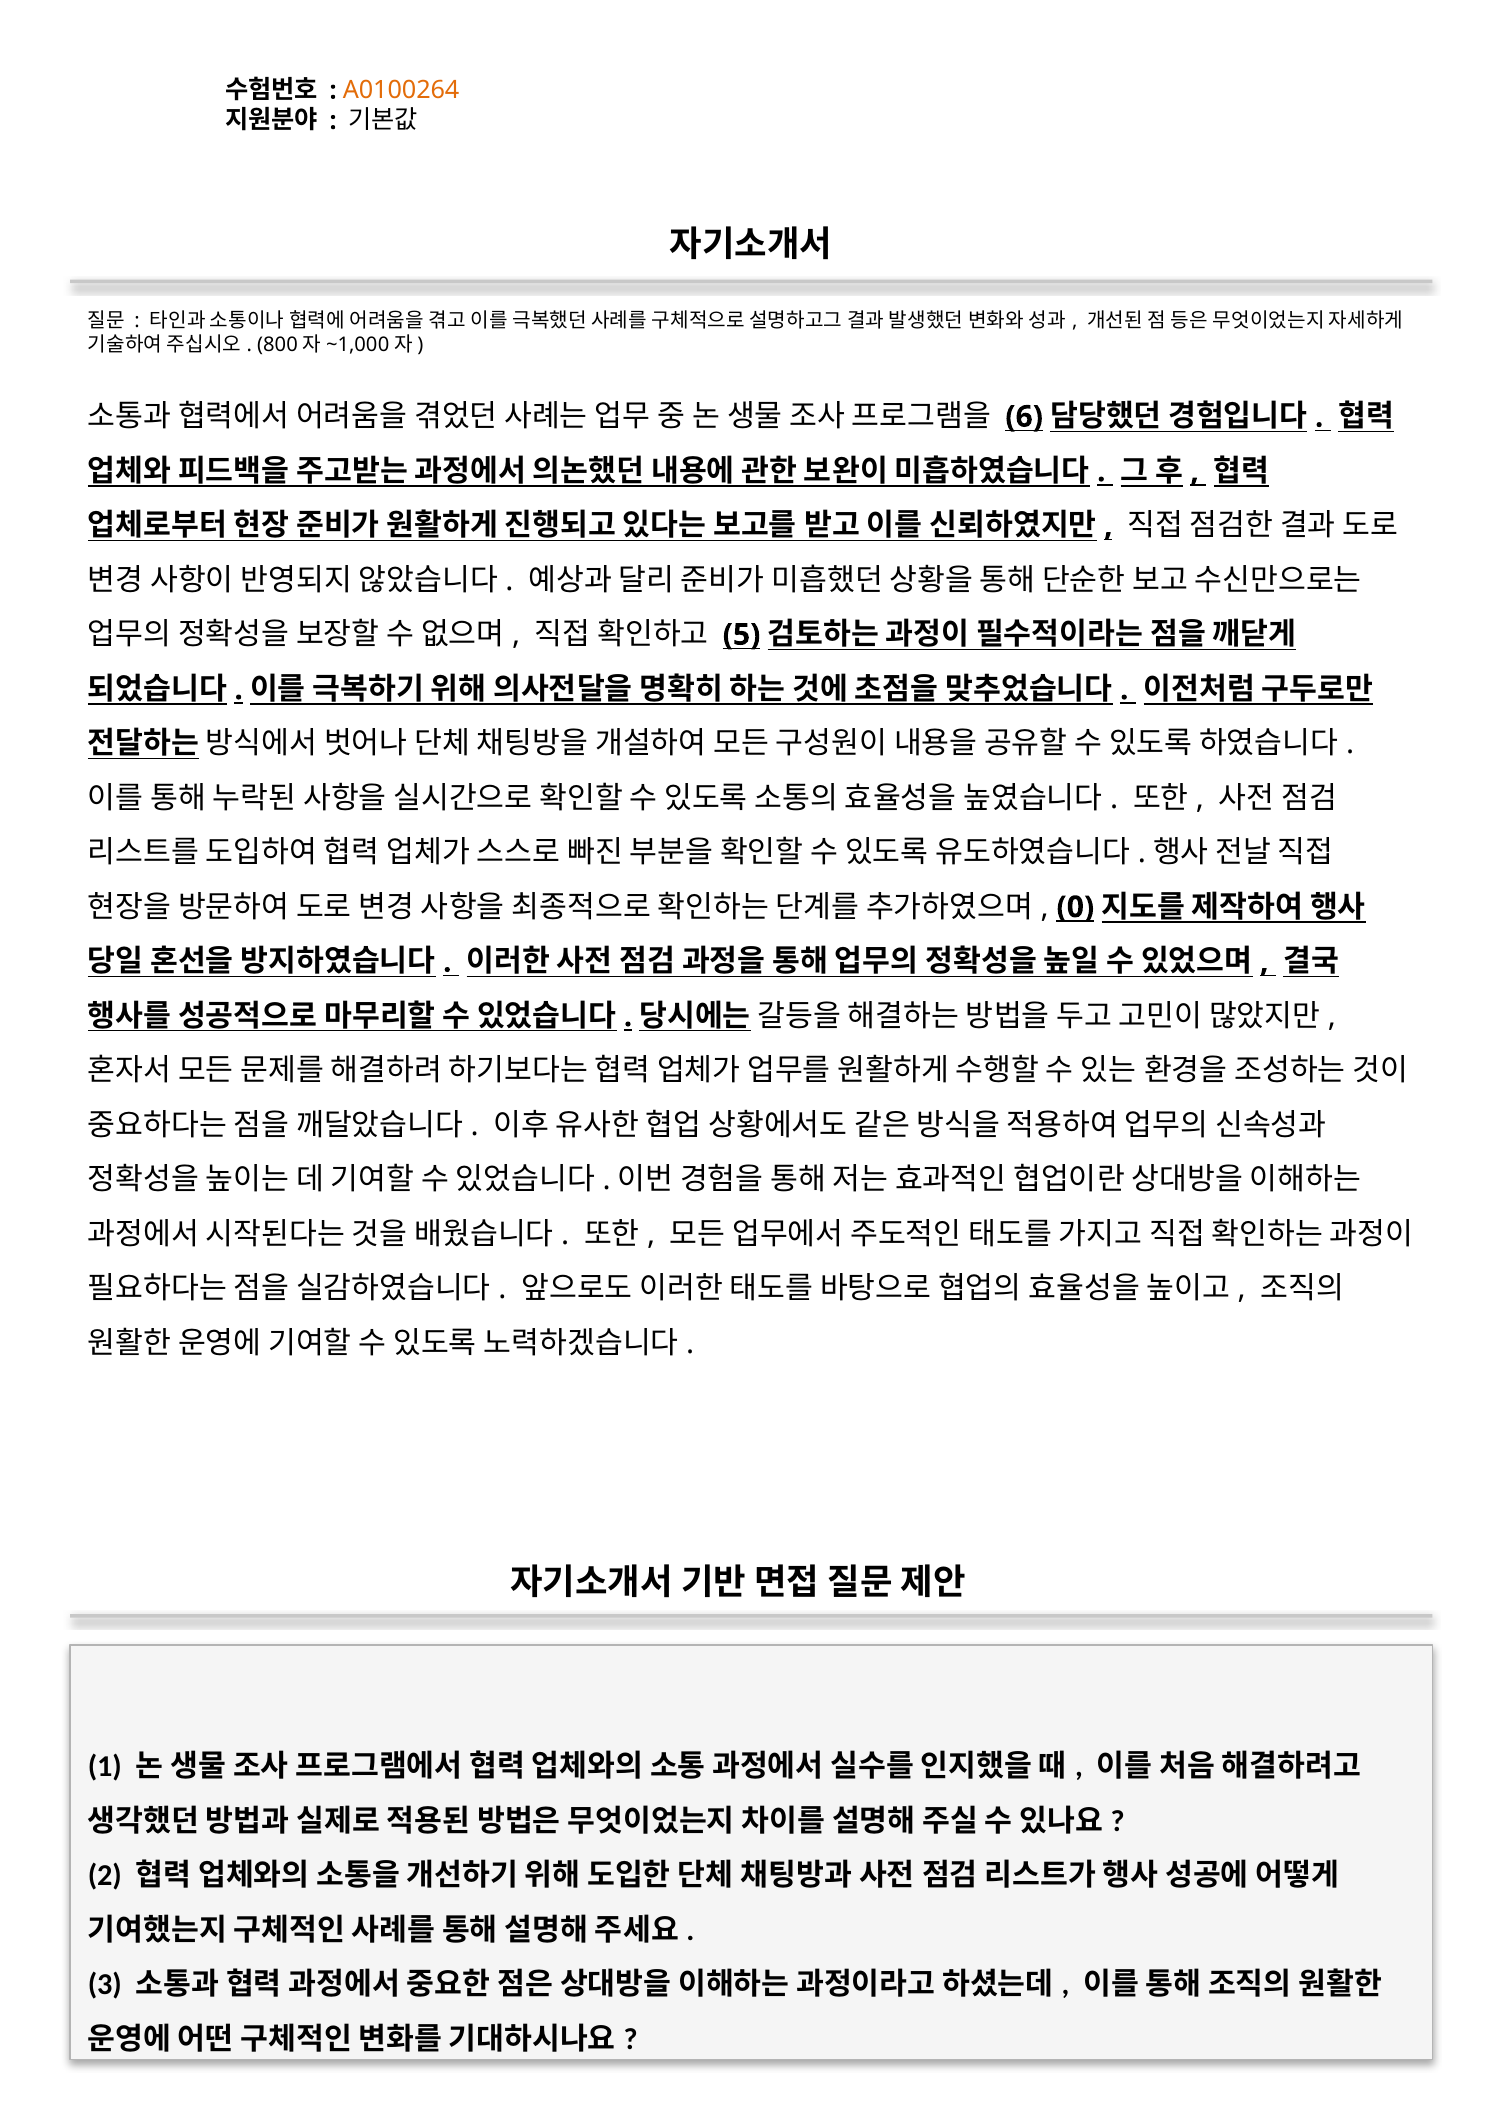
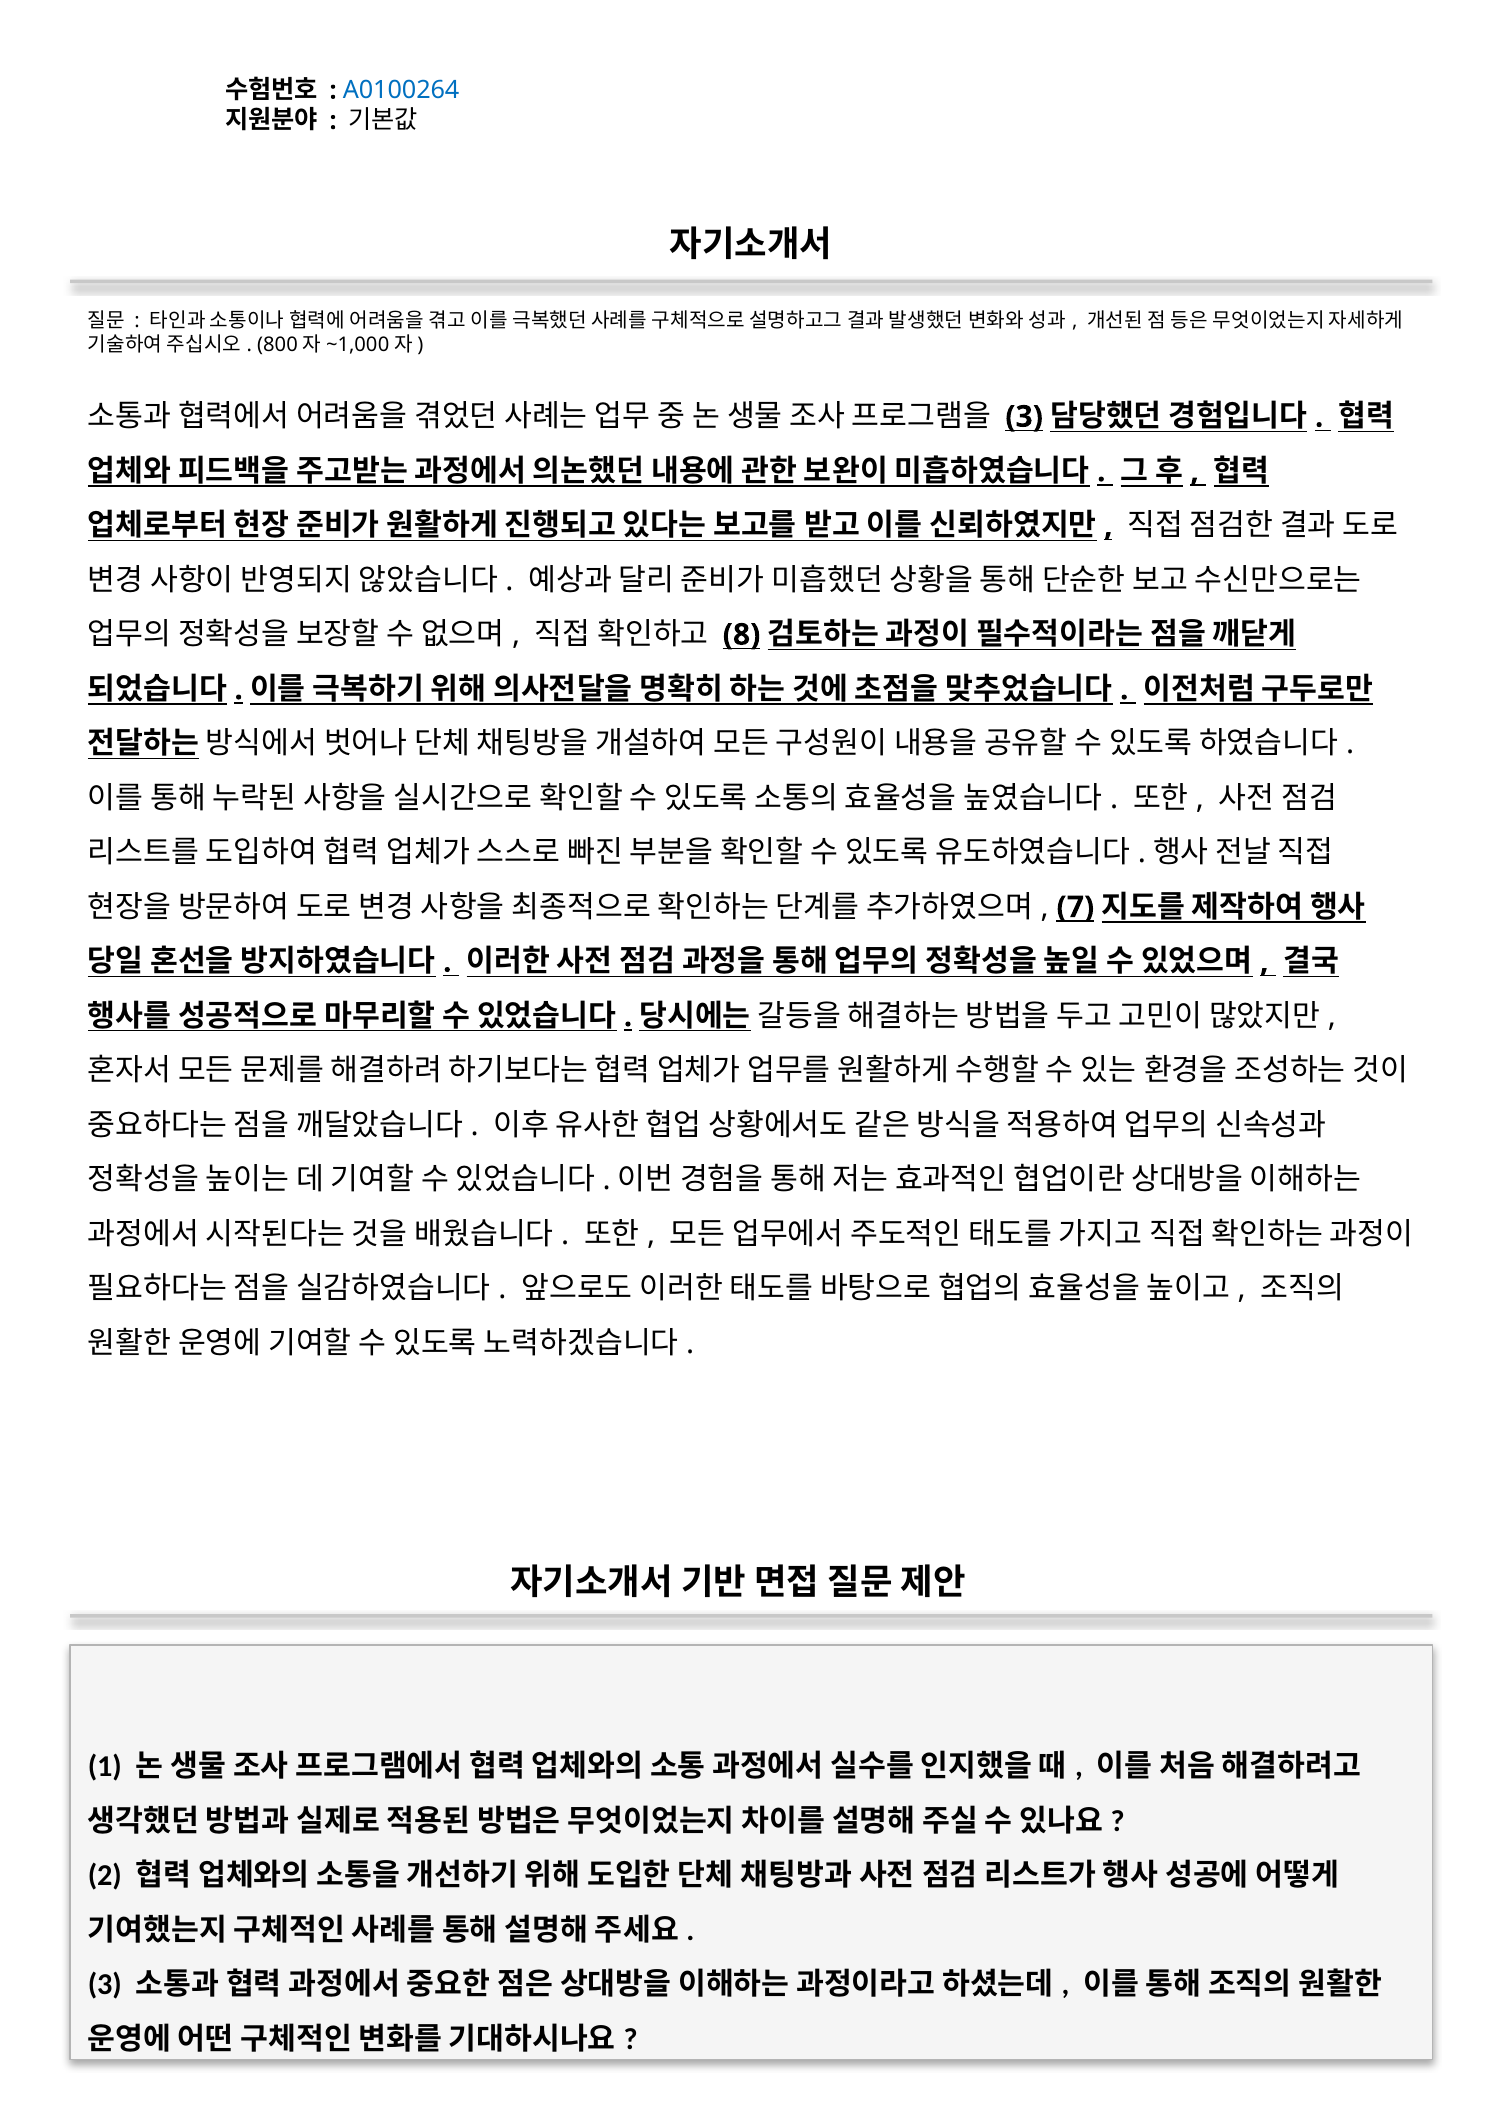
A0100264 colour: orange -> blue
6 at (1024, 417): 6 -> 3
5: 5 -> 8
0: 0 -> 7
